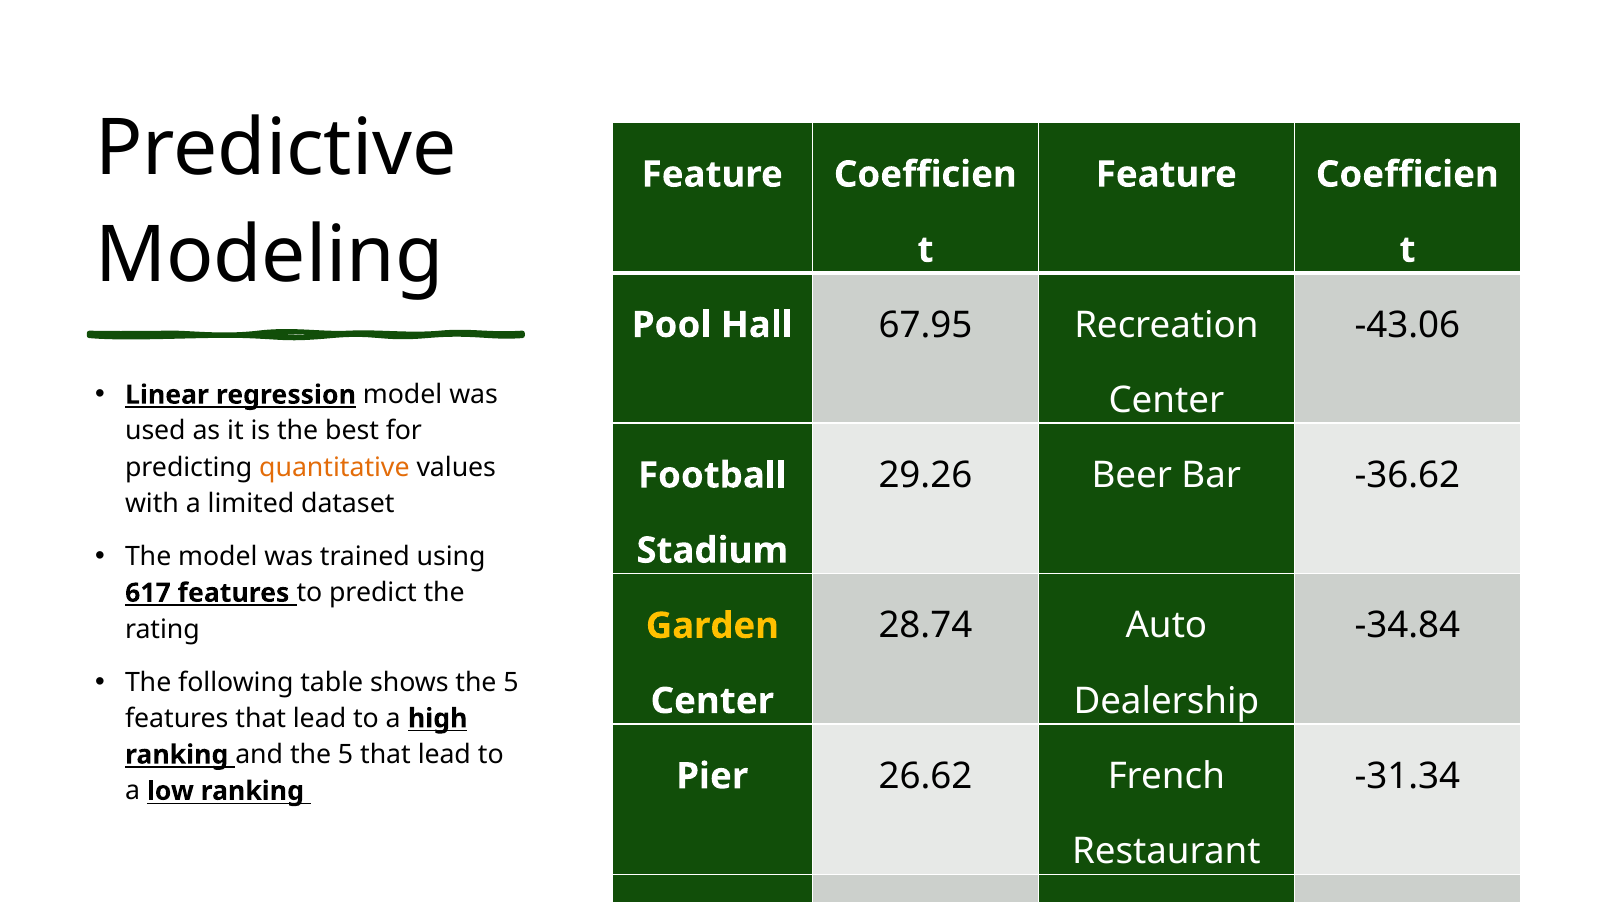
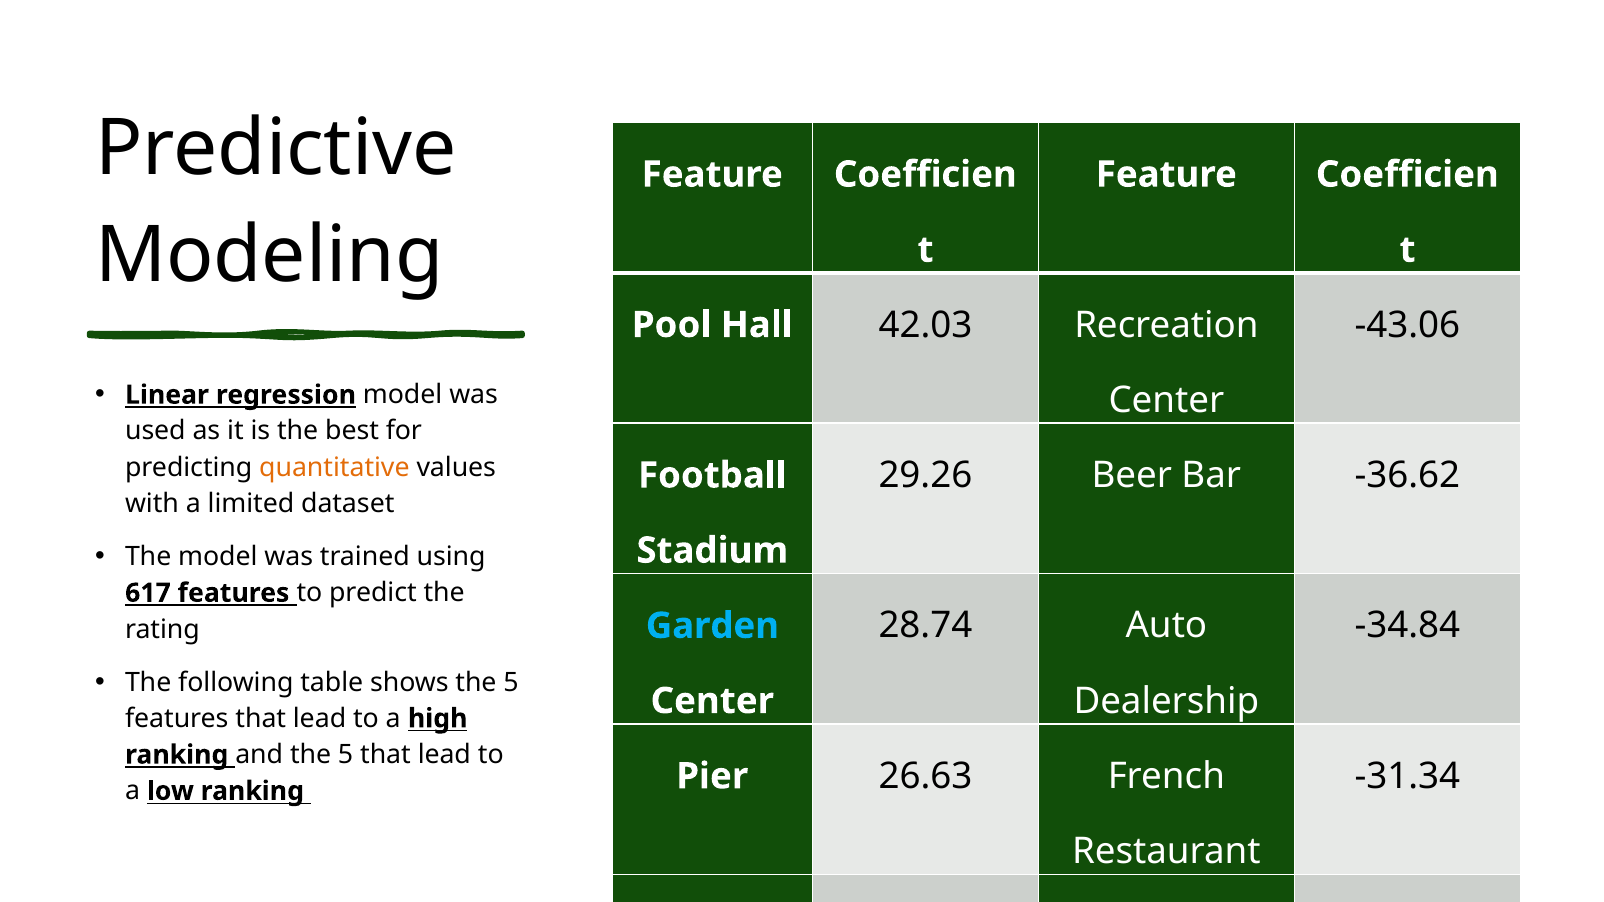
67.95: 67.95 -> 42.03
Garden colour: yellow -> light blue
26.62: 26.62 -> 26.63
